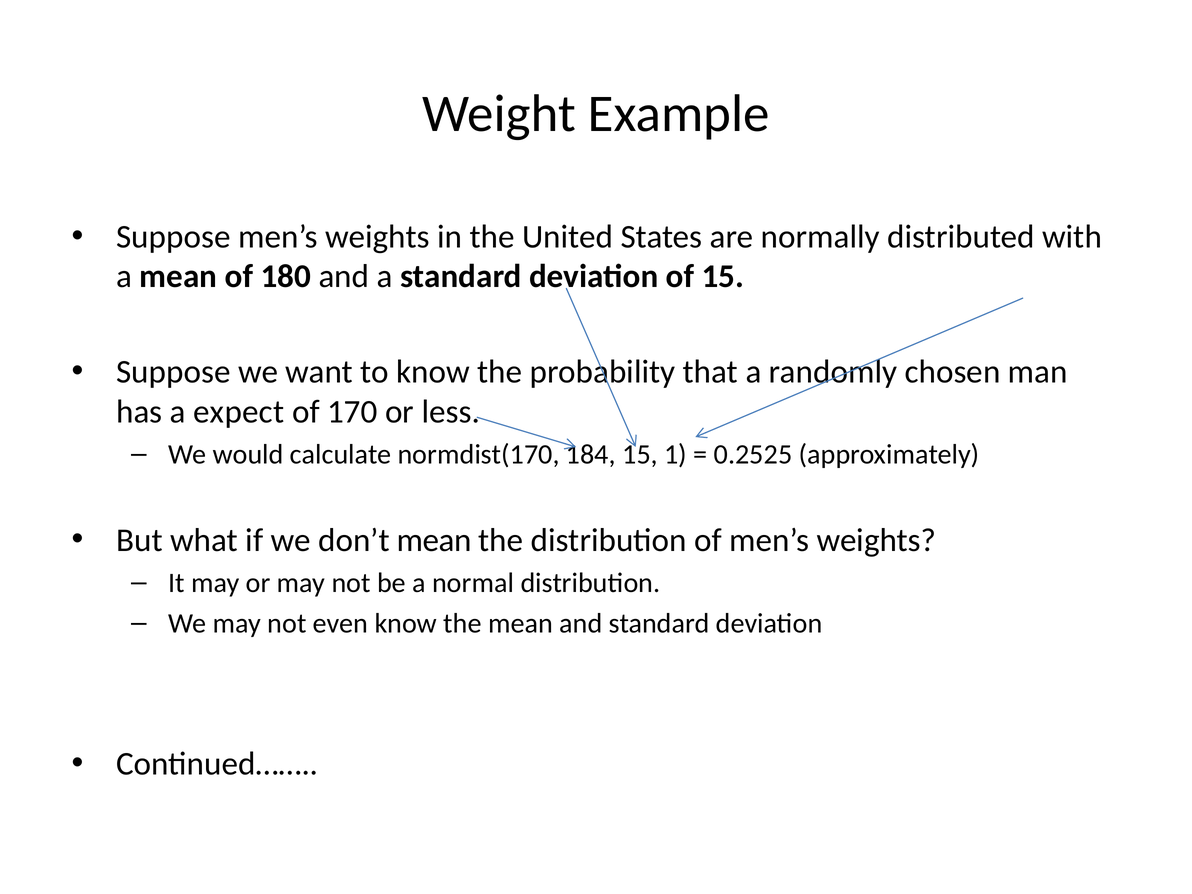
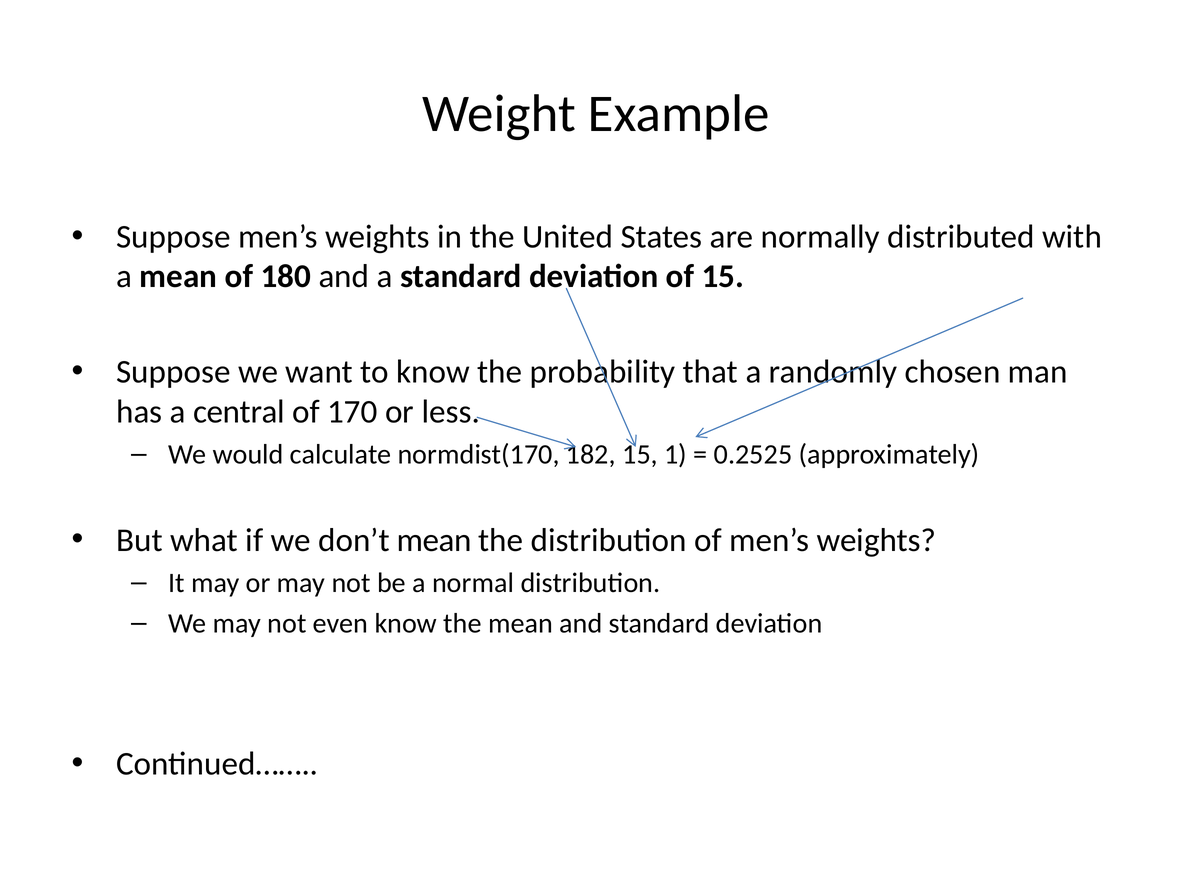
expect: expect -> central
184: 184 -> 182
